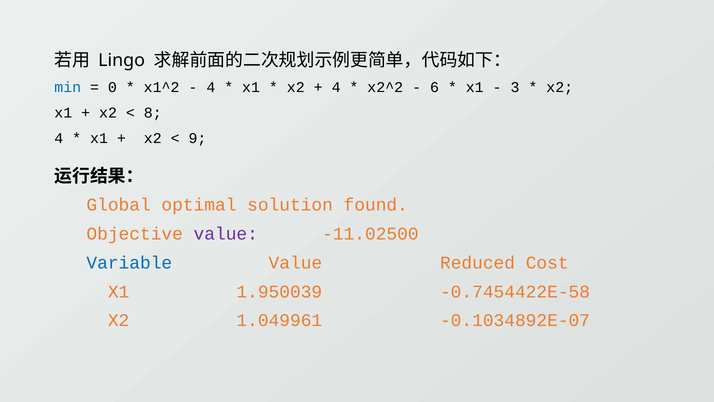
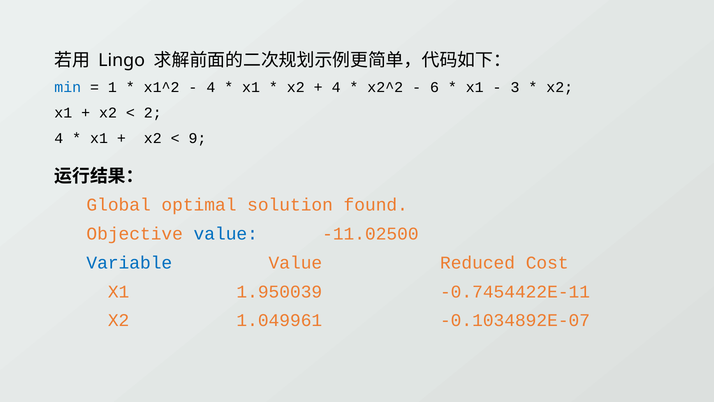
0: 0 -> 1
8: 8 -> 2
value at (226, 234) colour: purple -> blue
-0.7454422E-58: -0.7454422E-58 -> -0.7454422E-11
